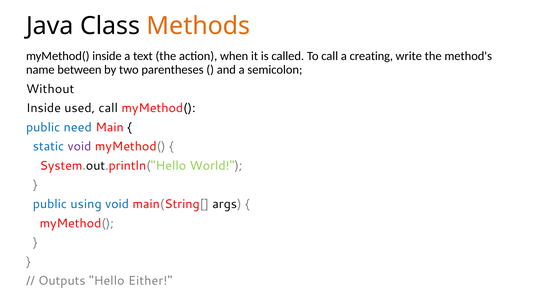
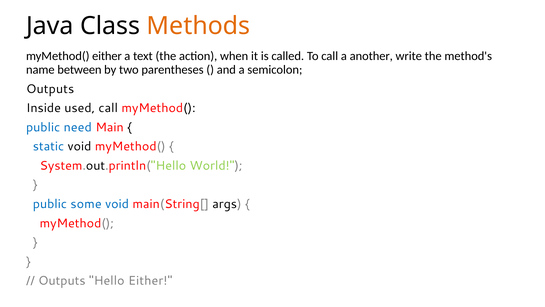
myMethod( inside: inside -> either
creating: creating -> another
Without at (50, 89): Without -> Outputs
void at (79, 146) colour: purple -> black
using: using -> some
